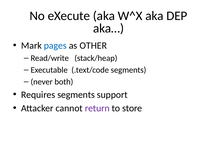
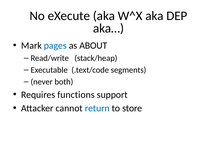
OTHER: OTHER -> ABOUT
Requires segments: segments -> functions
return colour: purple -> blue
